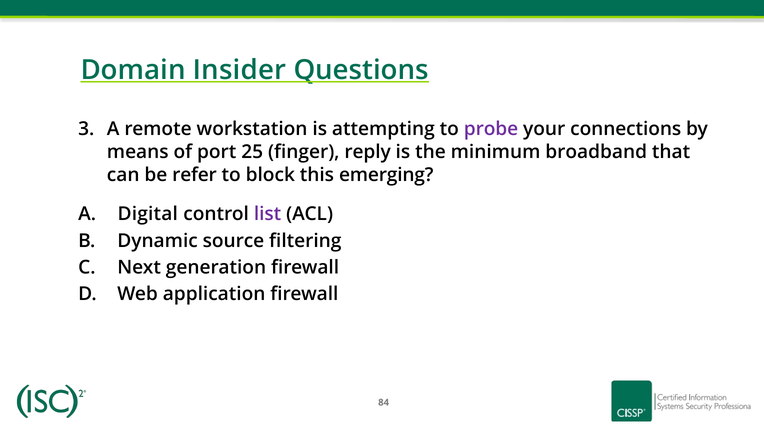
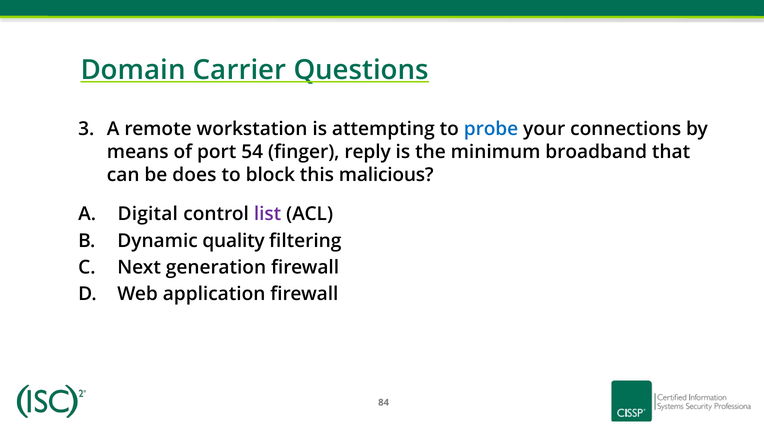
Insider: Insider -> Carrier
probe colour: purple -> blue
25: 25 -> 54
refer: refer -> does
emerging: emerging -> malicious
source: source -> quality
